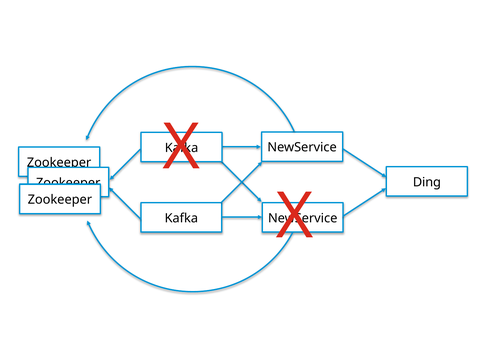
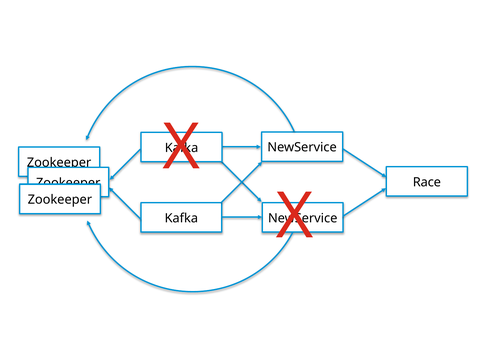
Ding: Ding -> Race
